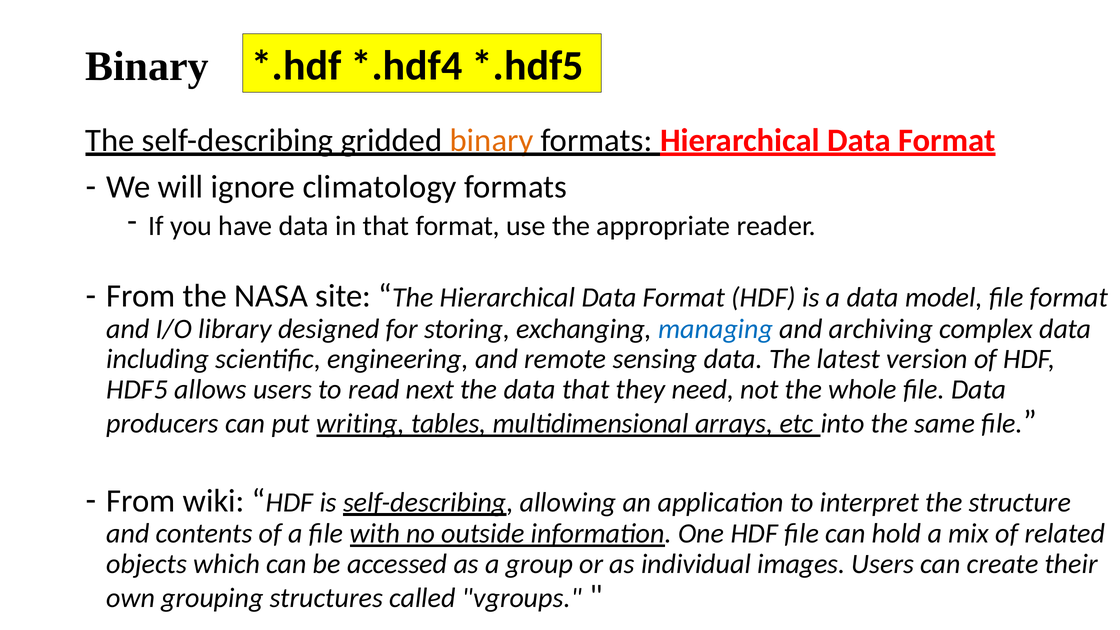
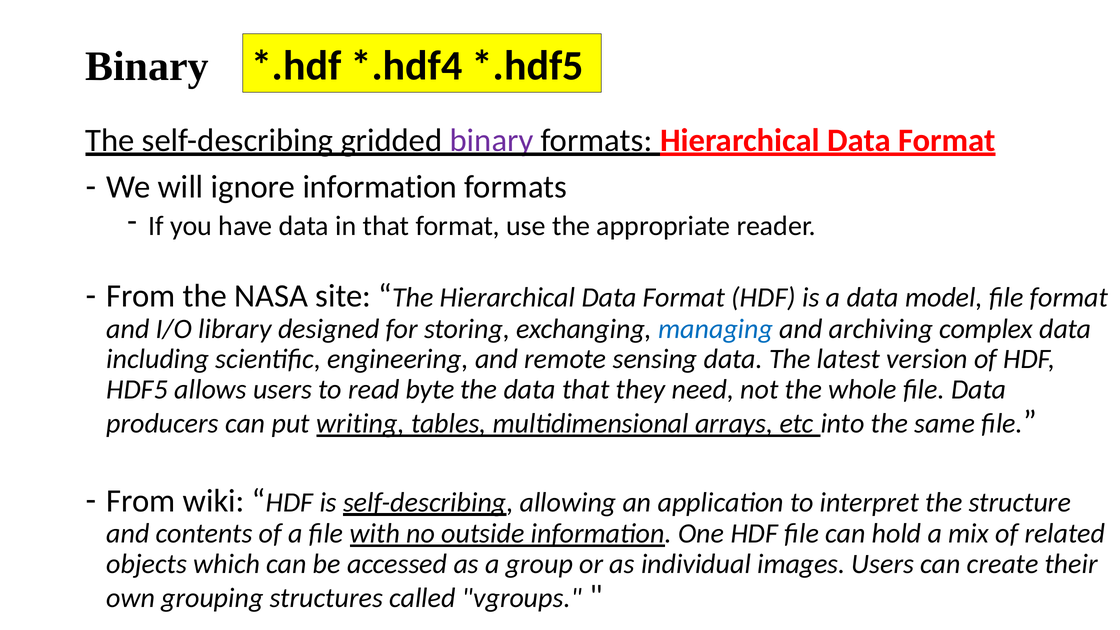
binary at (491, 140) colour: orange -> purple
ignore climatology: climatology -> information
next: next -> byte
